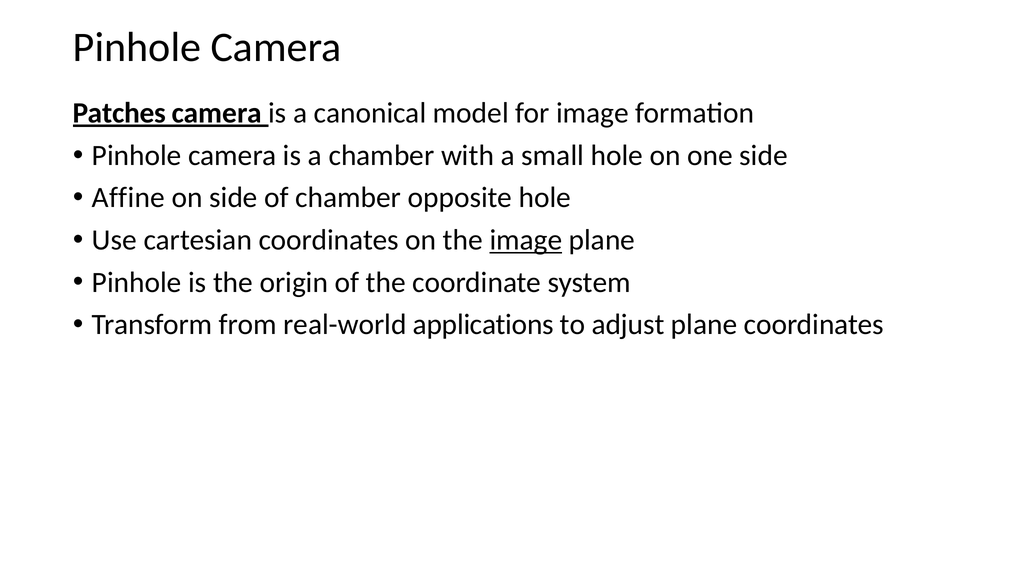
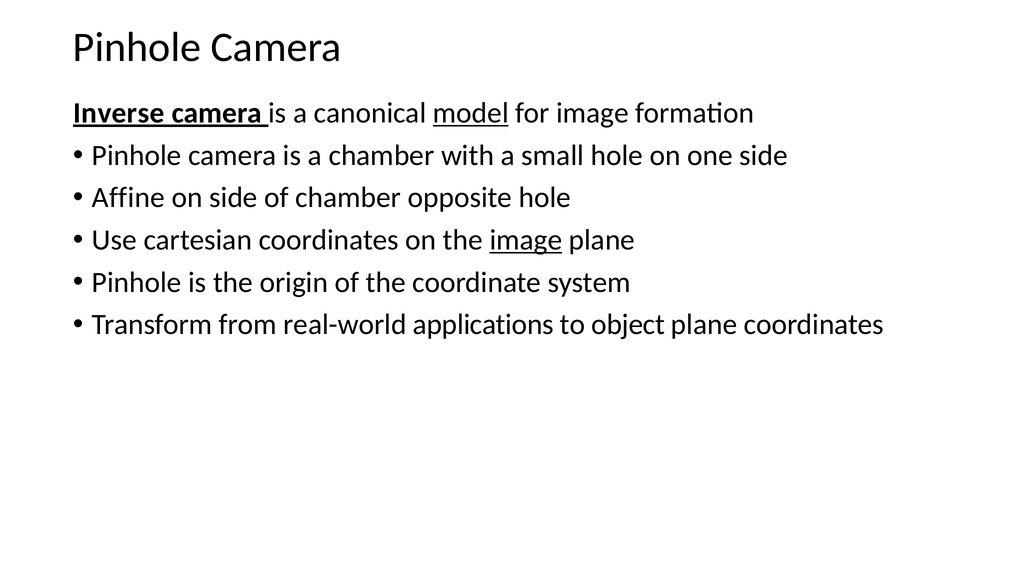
Patches: Patches -> Inverse
model underline: none -> present
adjust: adjust -> object
